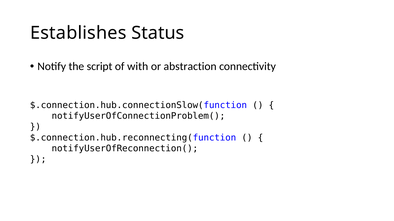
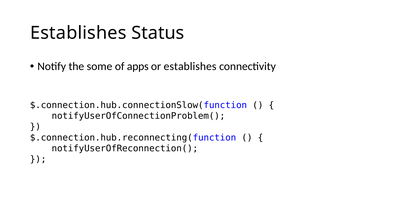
script: script -> some
with: with -> apps
or abstraction: abstraction -> establishes
